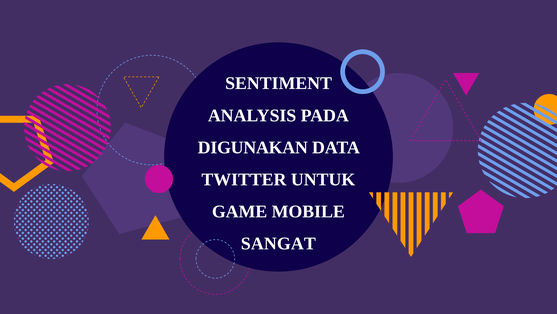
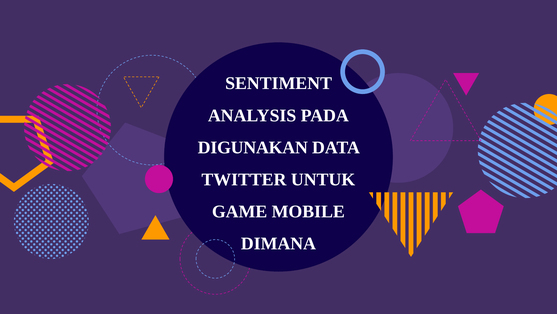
SANGAT: SANGAT -> DIMANA
